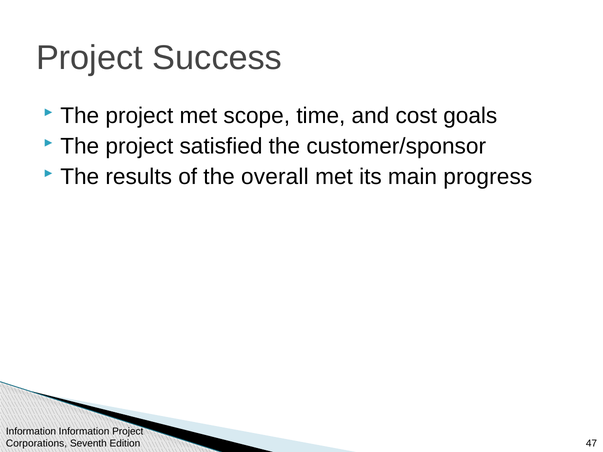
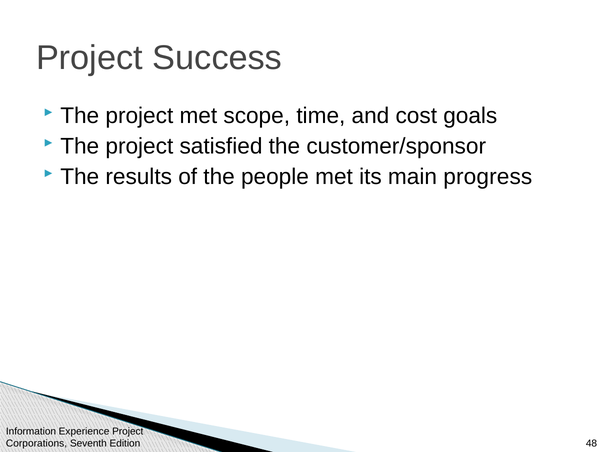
overall: overall -> people
Information Information: Information -> Experience
47: 47 -> 48
